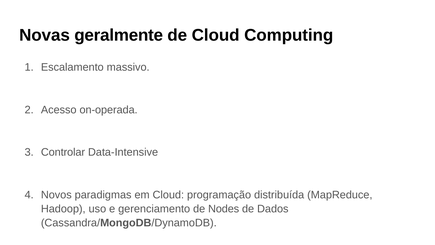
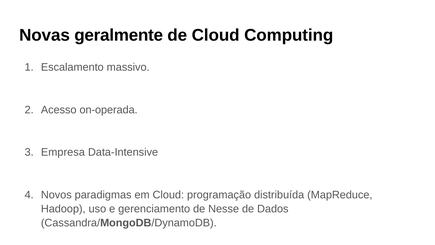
Controlar: Controlar -> Empresa
Nodes: Nodes -> Nesse
